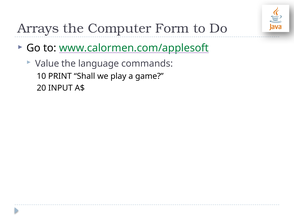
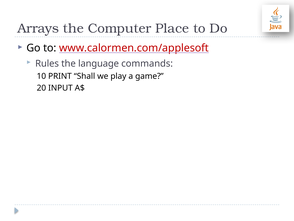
Form: Form -> Place
www.calormen.com/applesoft colour: green -> red
Value: Value -> Rules
